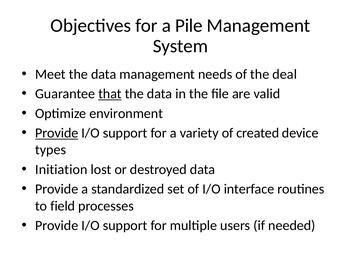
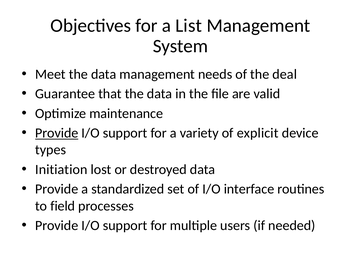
Pile: Pile -> List
that underline: present -> none
environment: environment -> maintenance
created: created -> explicit
